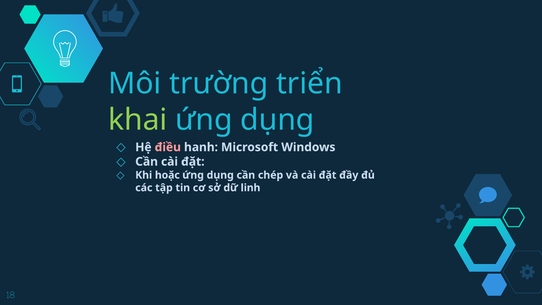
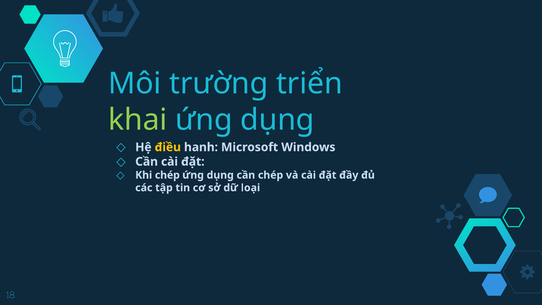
điều colour: pink -> yellow
Khi hoặc: hoặc -> chép
linh: linh -> loại
